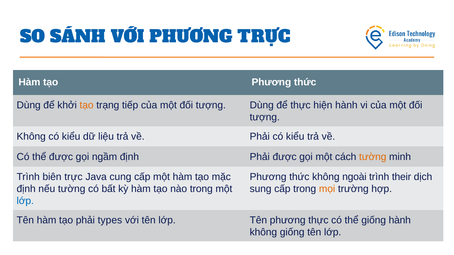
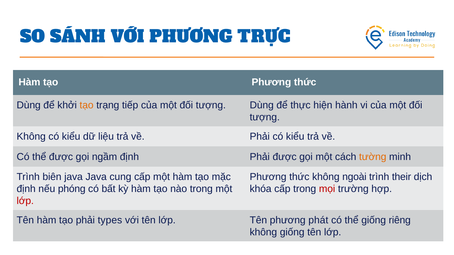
biên trực: trực -> java
nếu tường: tường -> phóng
sung: sung -> khóa
mọi colour: orange -> red
lớp at (25, 201) colour: blue -> red
phương thực: thực -> phát
giống hành: hành -> riêng
